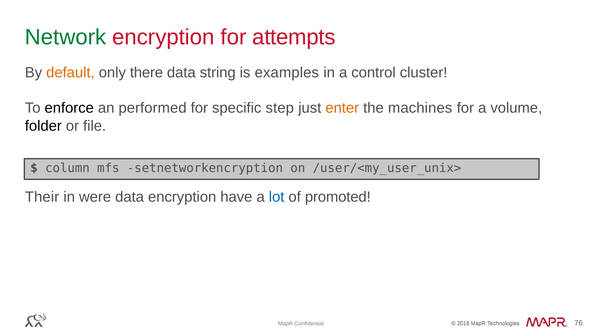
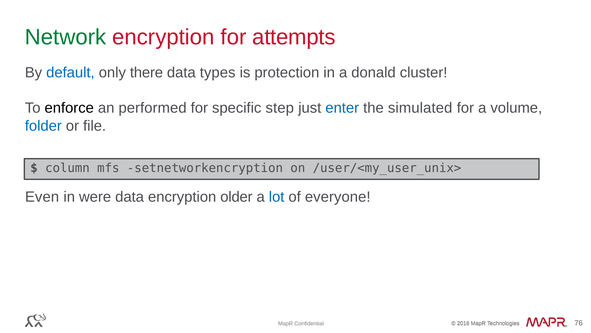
default colour: orange -> blue
string: string -> types
examples: examples -> protection
control: control -> donald
enter colour: orange -> blue
machines: machines -> simulated
folder colour: black -> blue
Their: Their -> Even
have: have -> older
promoted: promoted -> everyone
